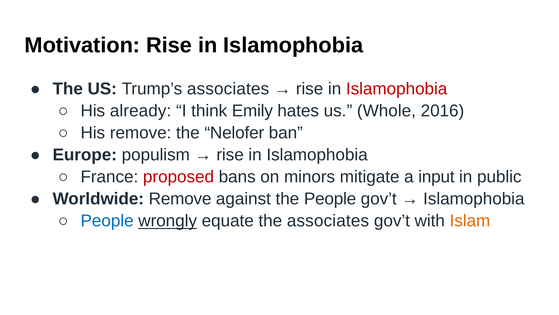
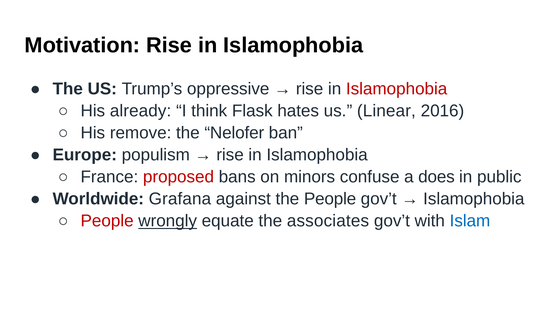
Trump’s associates: associates -> oppressive
Emily: Emily -> Flask
Whole: Whole -> Linear
mitigate: mitigate -> confuse
input: input -> does
Worldwide Remove: Remove -> Grafana
People at (107, 221) colour: blue -> red
Islam colour: orange -> blue
